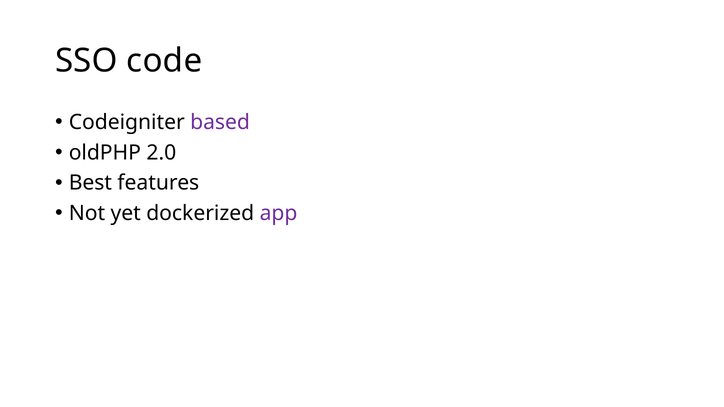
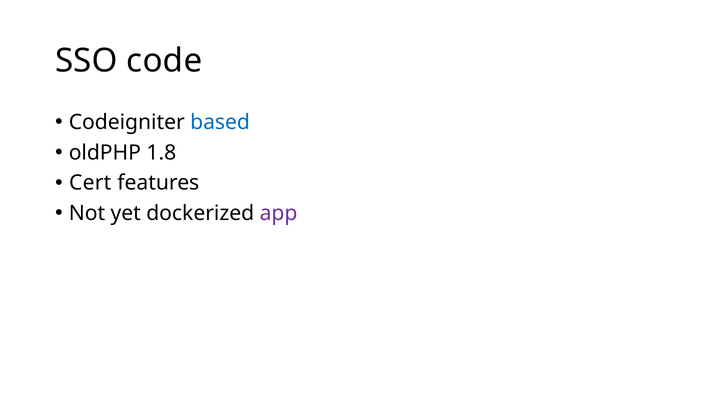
based colour: purple -> blue
2.0: 2.0 -> 1.8
Best: Best -> Cert
